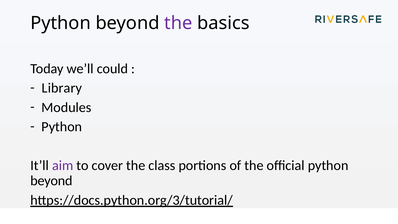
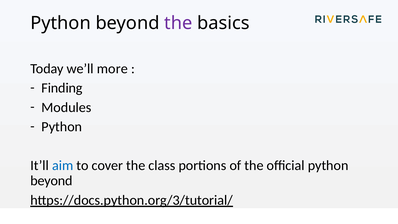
could: could -> more
Library: Library -> Finding
aim colour: purple -> blue
